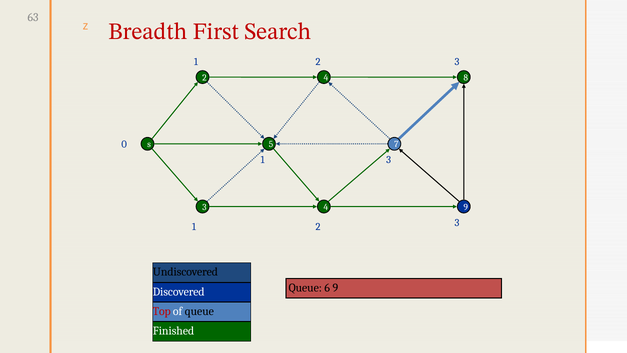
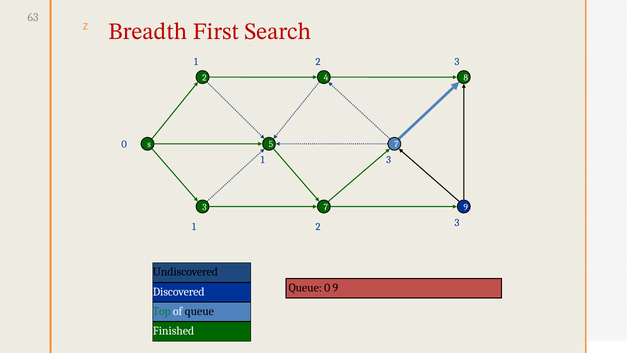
3 4: 4 -> 7
Queue 6: 6 -> 0
Top colour: red -> green
